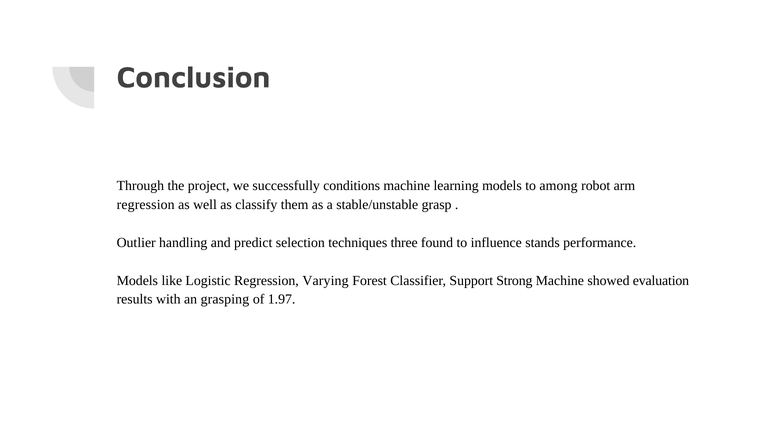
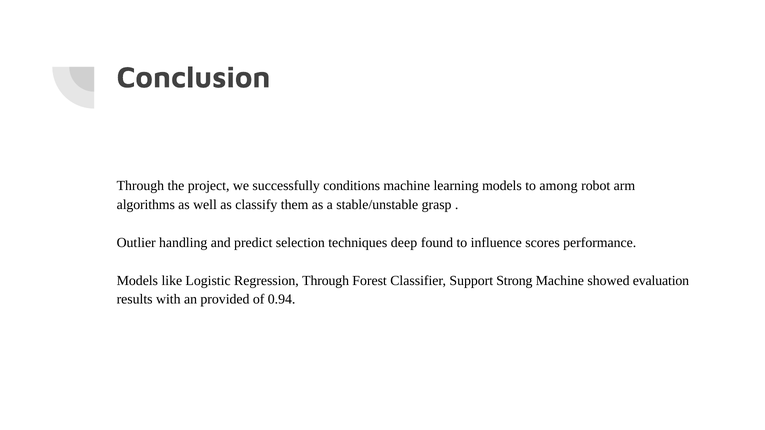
regression at (146, 205): regression -> algorithms
three: three -> deep
stands: stands -> scores
Regression Varying: Varying -> Through
grasping: grasping -> provided
1.97: 1.97 -> 0.94
